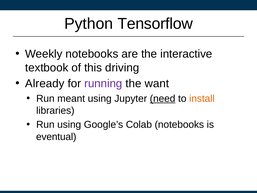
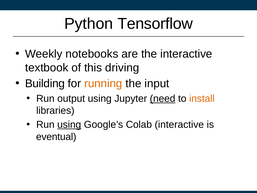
Already: Already -> Building
running colour: purple -> orange
want: want -> input
meant: meant -> output
using at (69, 125) underline: none -> present
Colab notebooks: notebooks -> interactive
